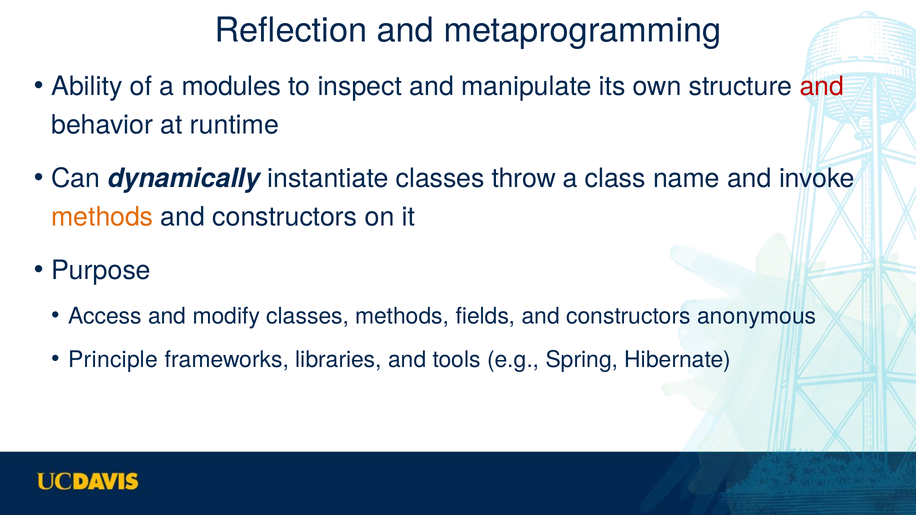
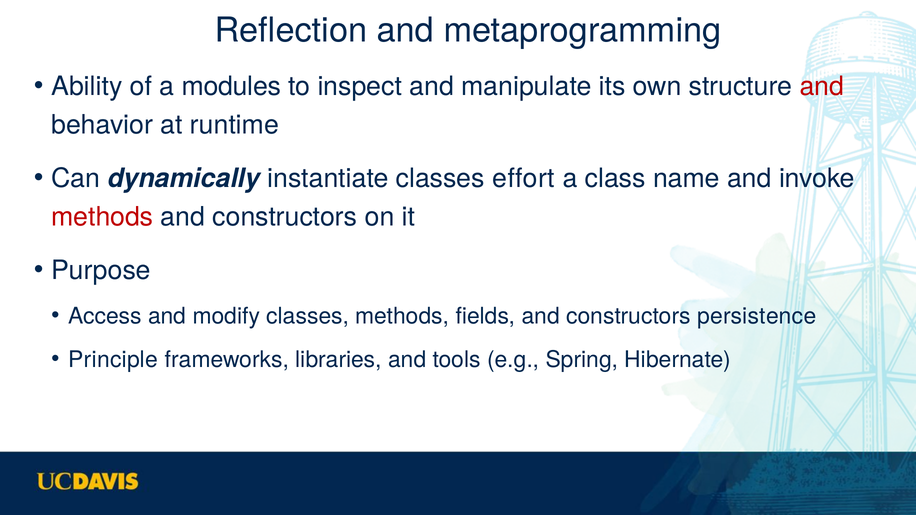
throw: throw -> effort
methods at (102, 217) colour: orange -> red
anonymous: anonymous -> persistence
